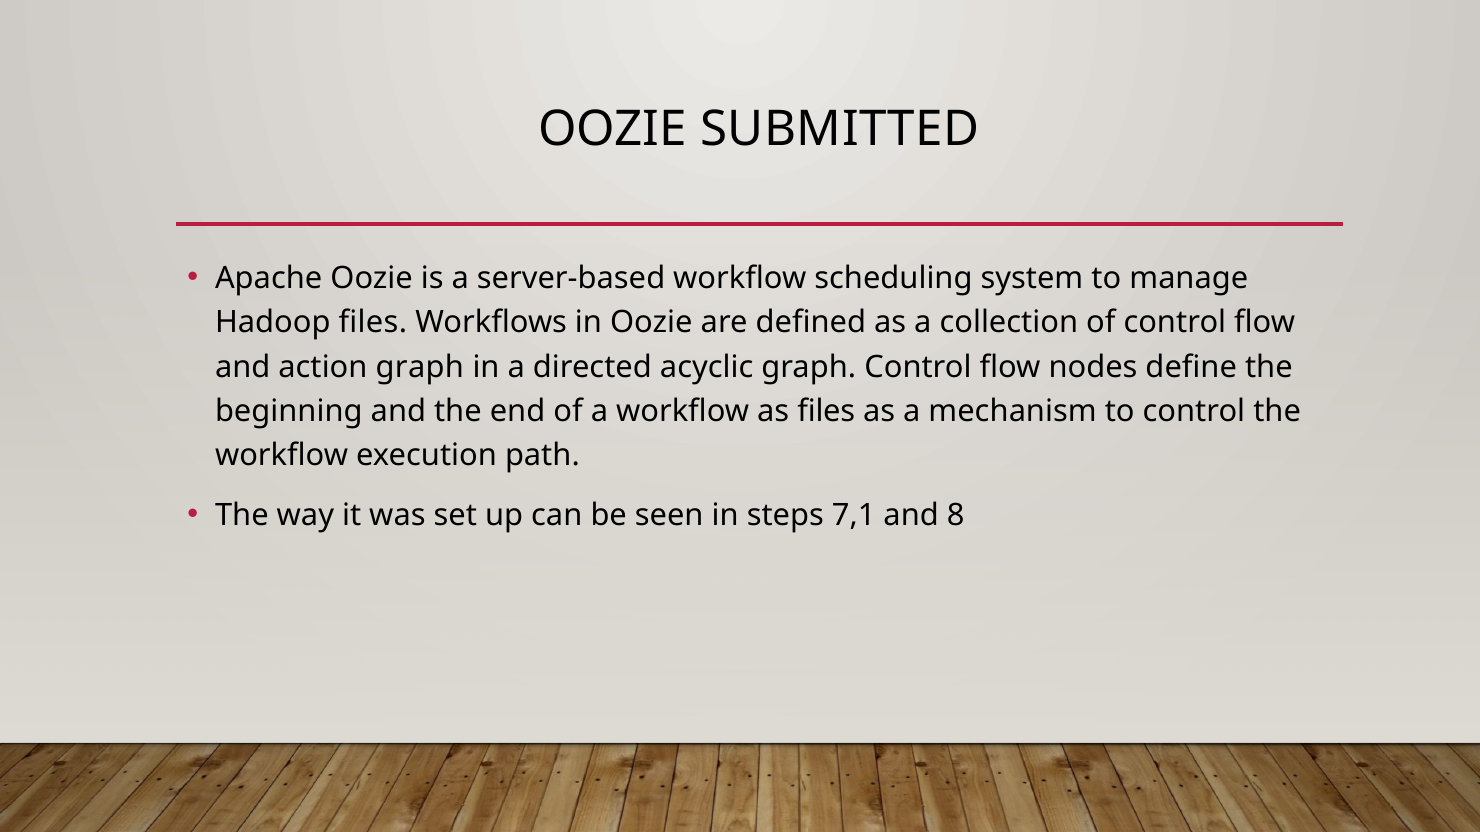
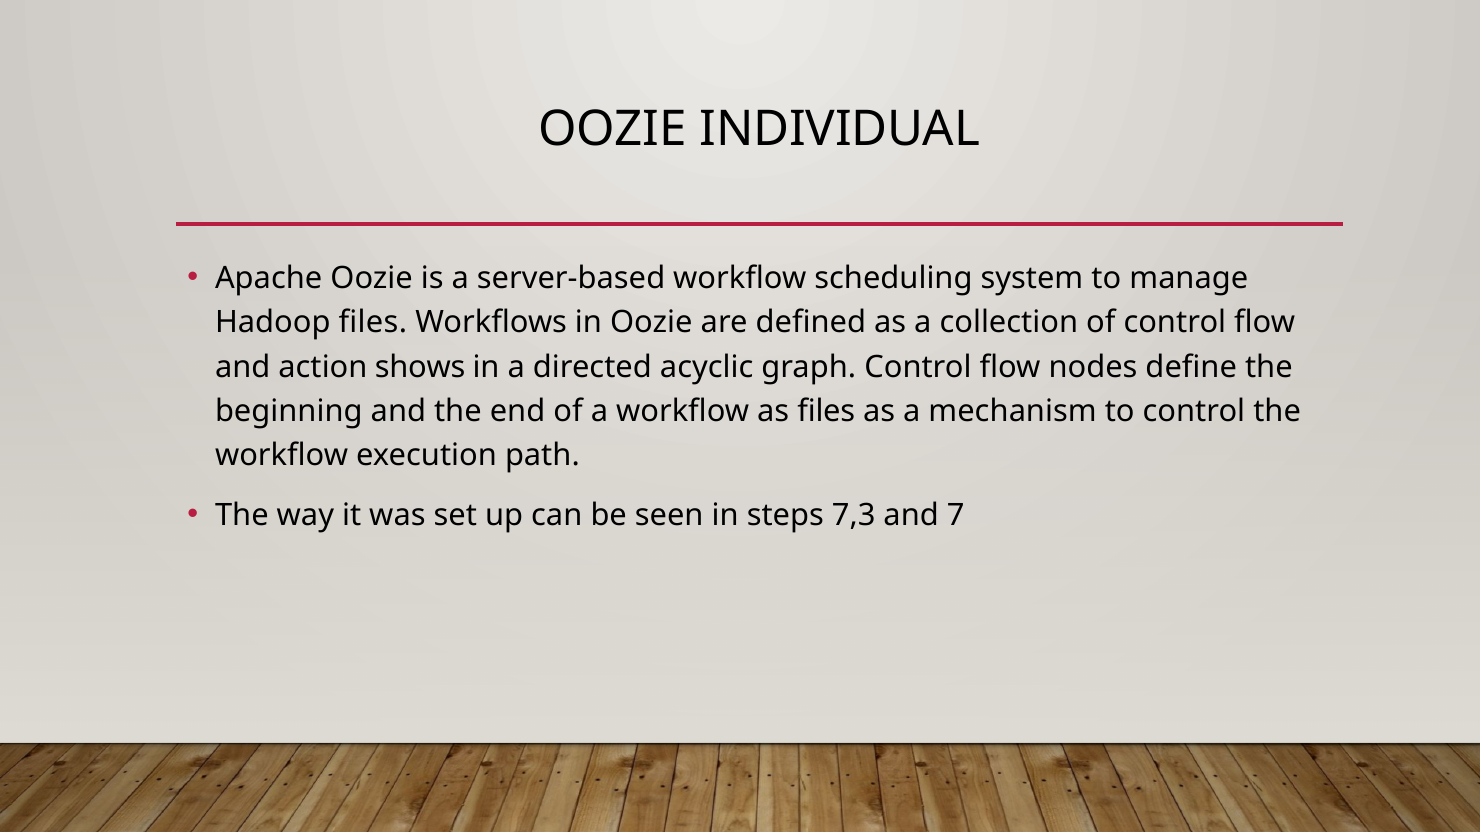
SUBMITTED: SUBMITTED -> INDIVIDUAL
action graph: graph -> shows
7,1: 7,1 -> 7,3
8: 8 -> 7
